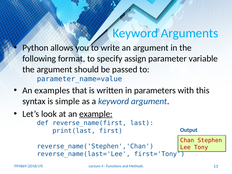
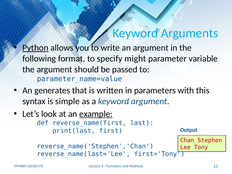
Python underline: none -> present
assign: assign -> might
examples: examples -> generates
